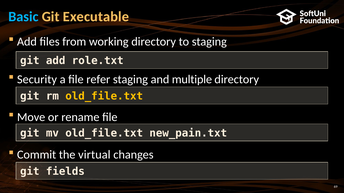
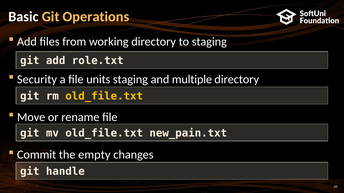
Basic colour: light blue -> white
Executable: Executable -> Operations
refer: refer -> units
virtual: virtual -> empty
fields: fields -> handle
